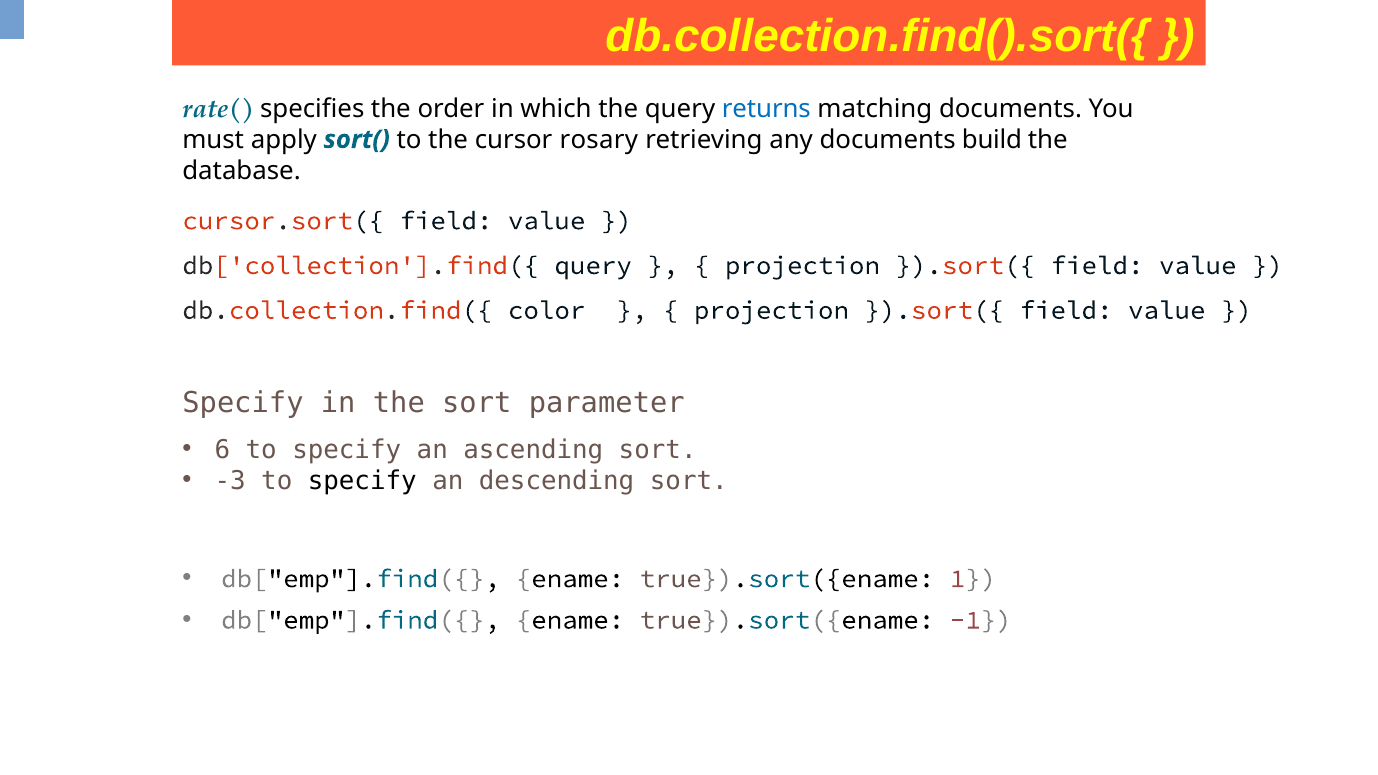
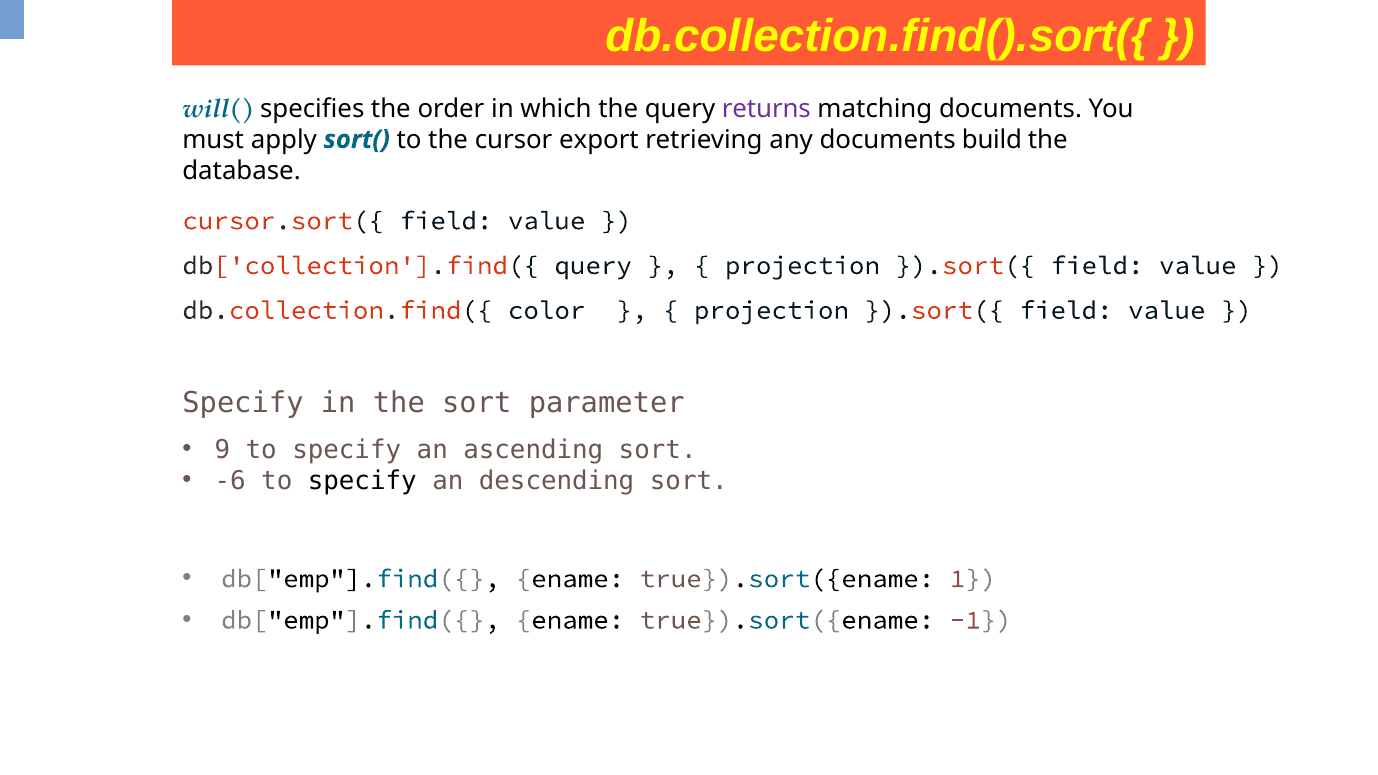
rate(: rate( -> will(
returns colour: blue -> purple
rosary: rosary -> export
6: 6 -> 9
-3: -3 -> -6
